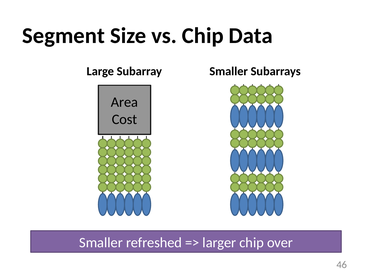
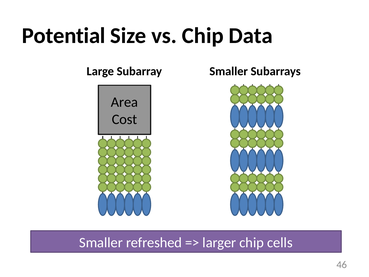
Segment: Segment -> Potential
over: over -> cells
